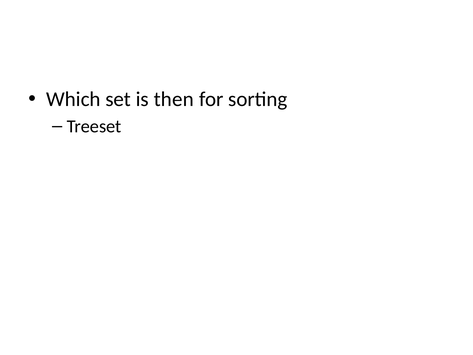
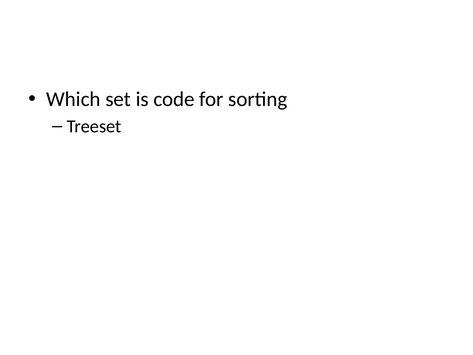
then: then -> code
